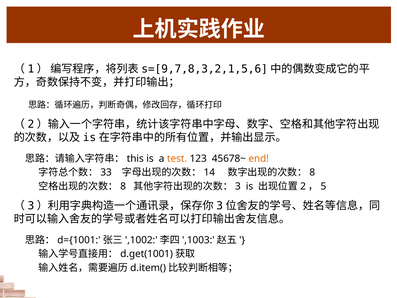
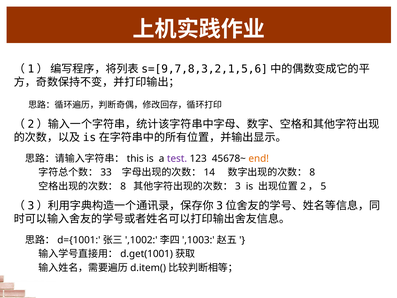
test colour: orange -> purple
